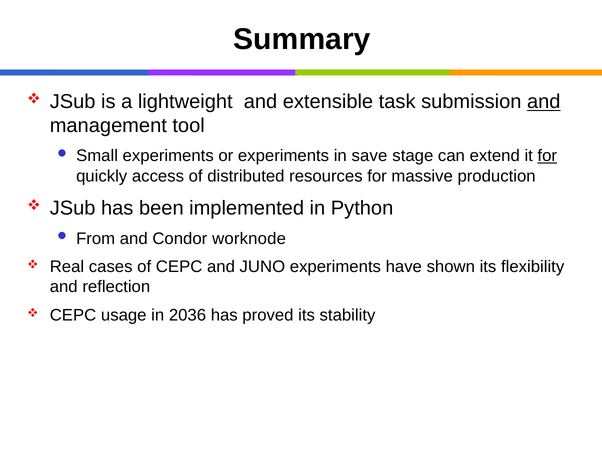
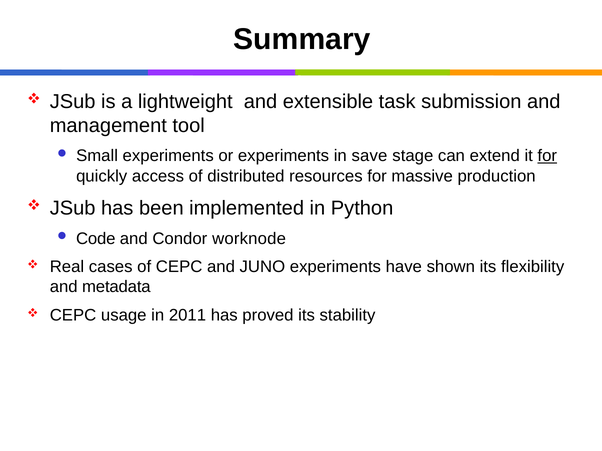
and at (544, 102) underline: present -> none
From: From -> Code
reflection: reflection -> metadata
2036: 2036 -> 2011
